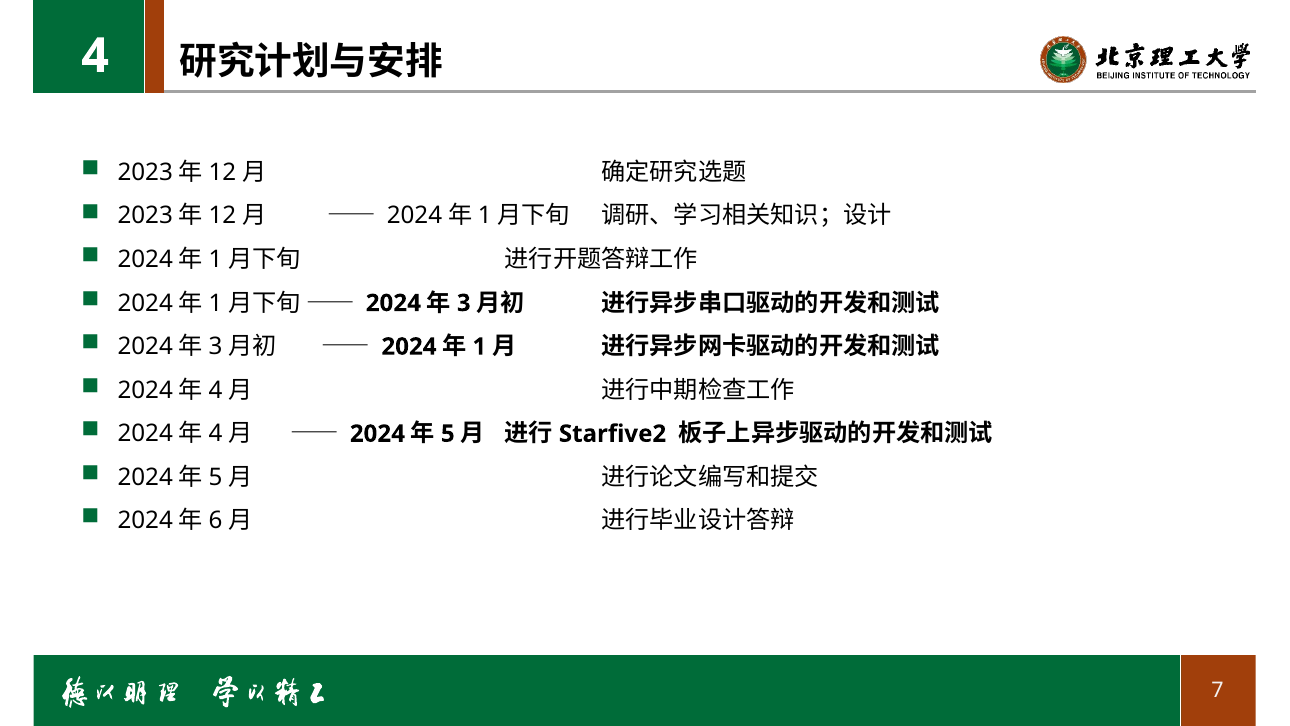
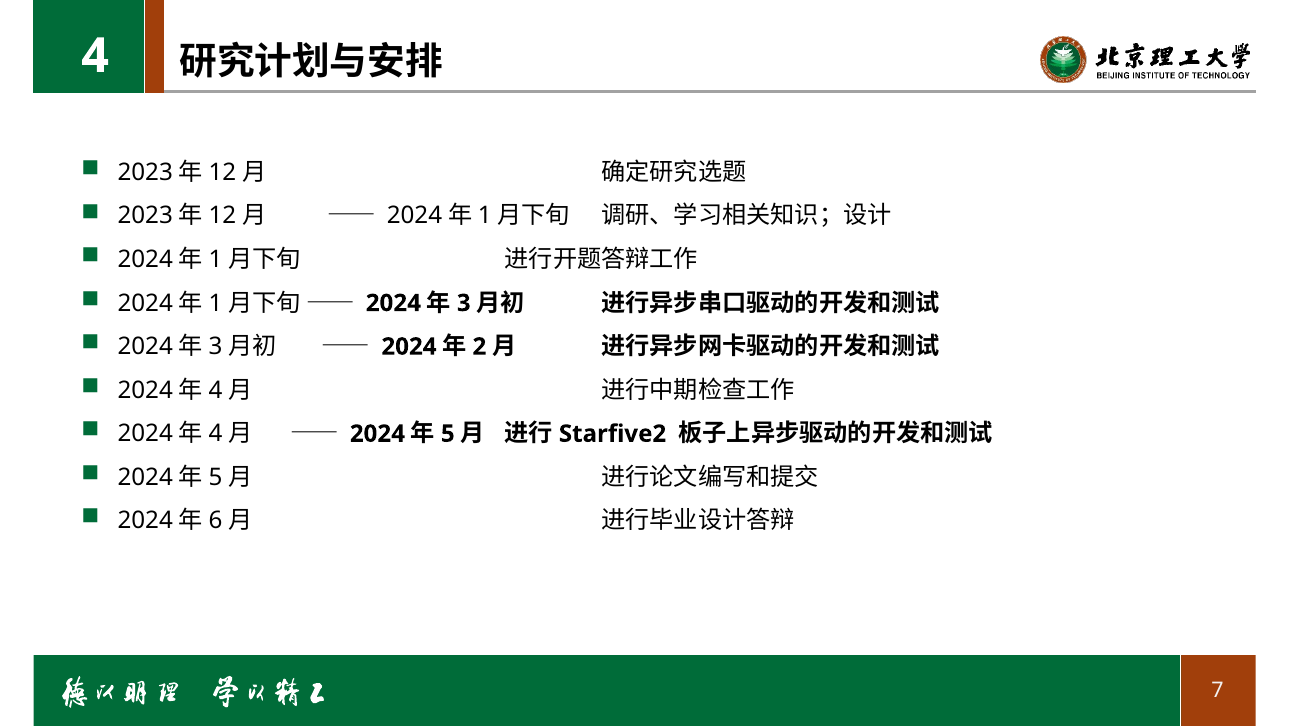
1: 1 -> 2
